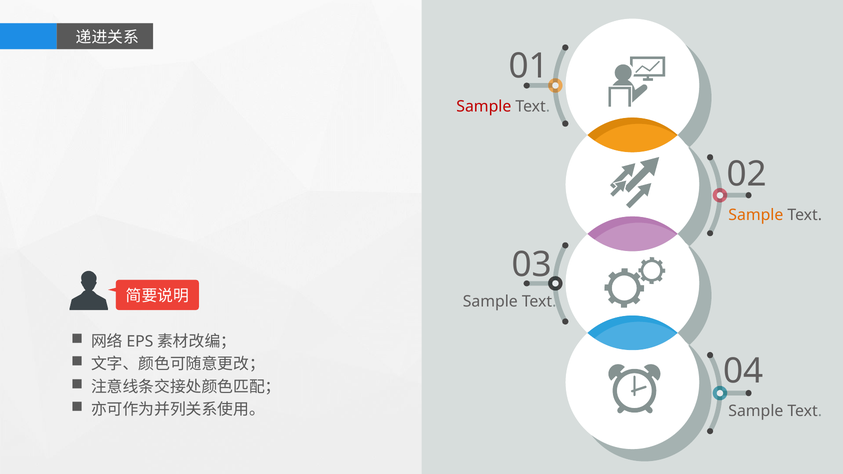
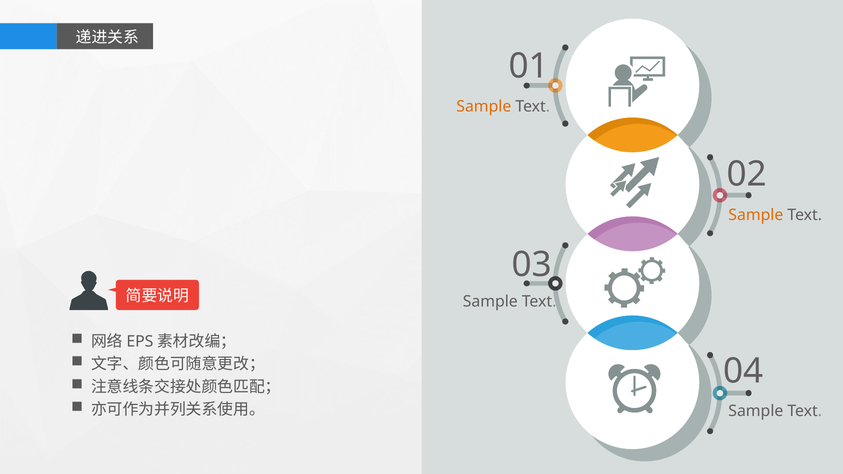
Sample at (484, 107) colour: red -> orange
